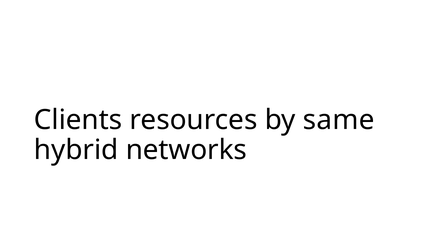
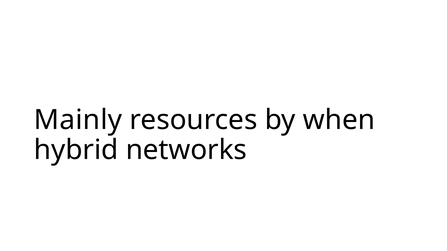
Clients: Clients -> Mainly
same: same -> when
